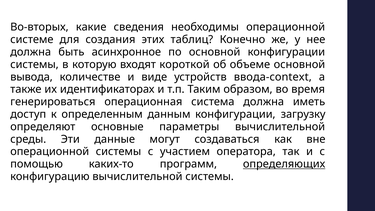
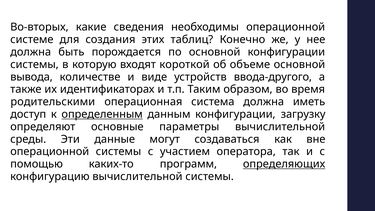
асинхронное: асинхронное -> порождается
ввода-context: ввода-context -> ввода-другого
генерироваться: генерироваться -> родительскими
определенным underline: none -> present
